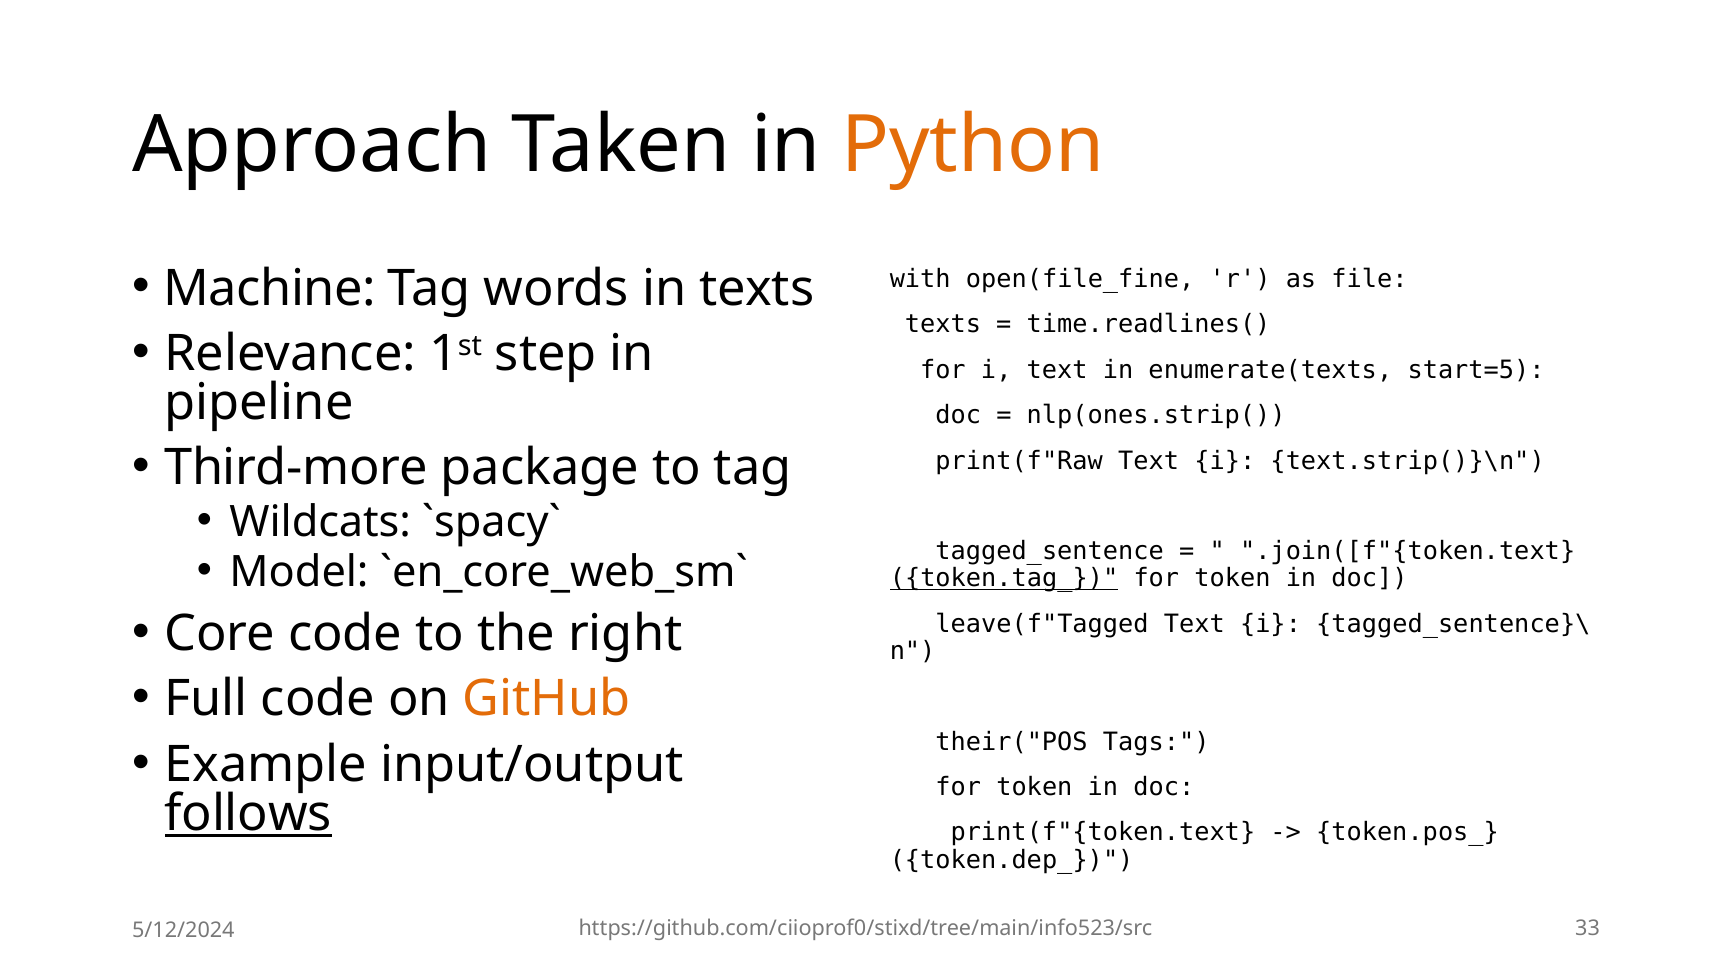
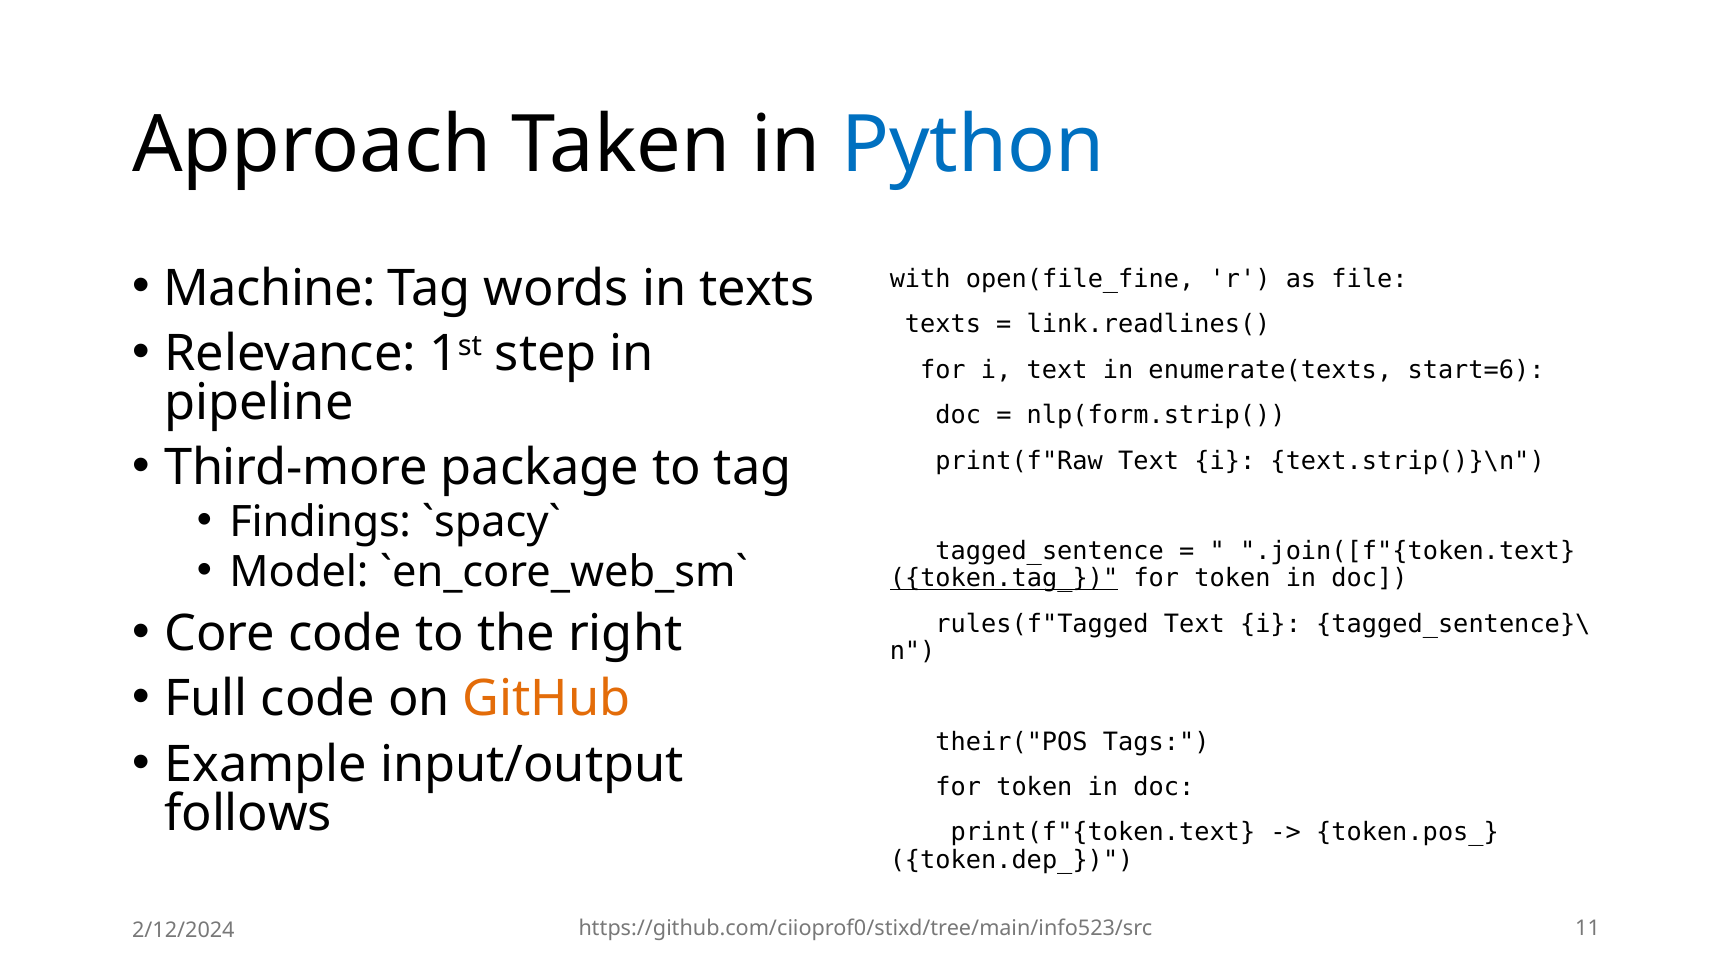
Python colour: orange -> blue
time.readlines(: time.readlines( -> link.readlines(
start=5: start=5 -> start=6
nlp(ones.strip(: nlp(ones.strip( -> nlp(form.strip(
Wildcats: Wildcats -> Findings
leave(f"Tagged: leave(f"Tagged -> rules(f"Tagged
follows underline: present -> none
33: 33 -> 11
5/12/2024: 5/12/2024 -> 2/12/2024
